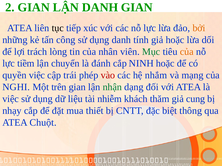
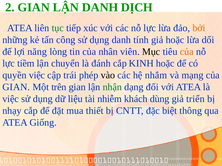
DANH GIAN: GIAN -> DỊCH
tục colour: black -> green
trách: trách -> năng
Mục colour: green -> black
NINH: NINH -> KINH
vào colour: red -> black
NGHI at (16, 87): NGHI -> GIAN
thăm: thăm -> dùng
cung: cung -> triển
Chuột: Chuột -> Giống
